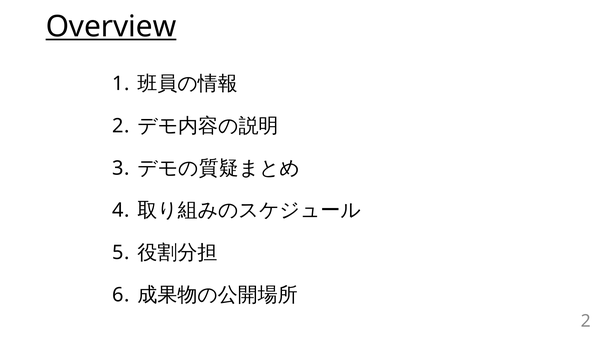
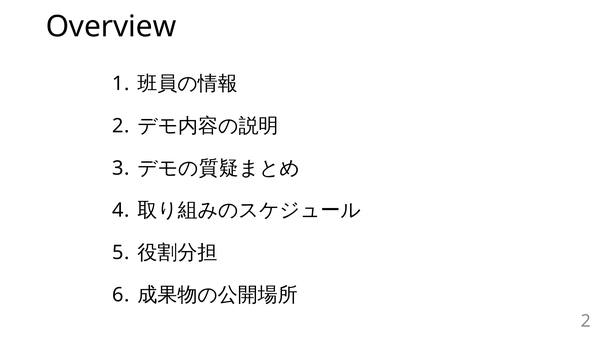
Overview underline: present -> none
